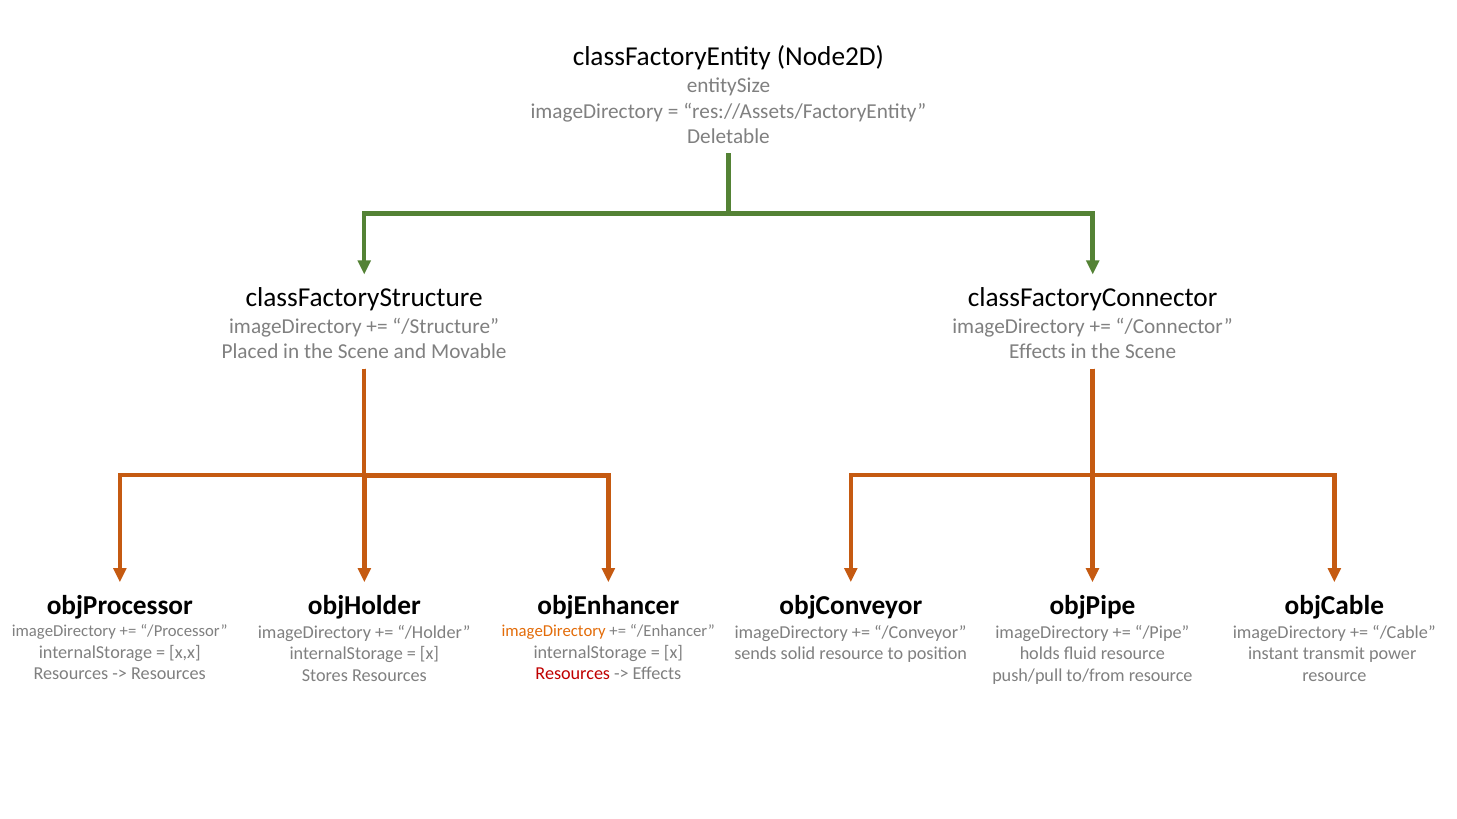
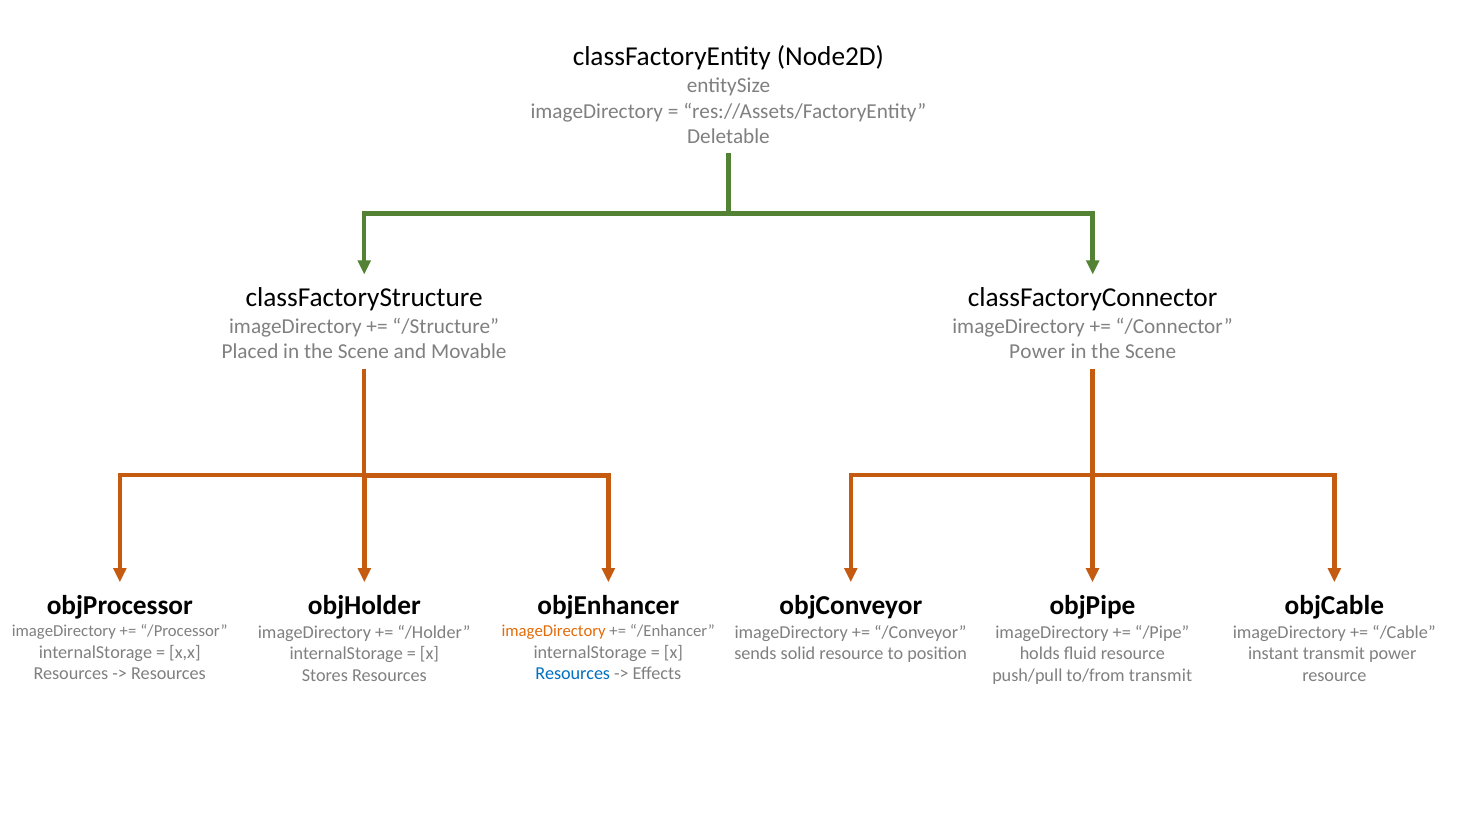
Effects at (1037, 352): Effects -> Power
Resources at (573, 674) colour: red -> blue
to/from resource: resource -> transmit
